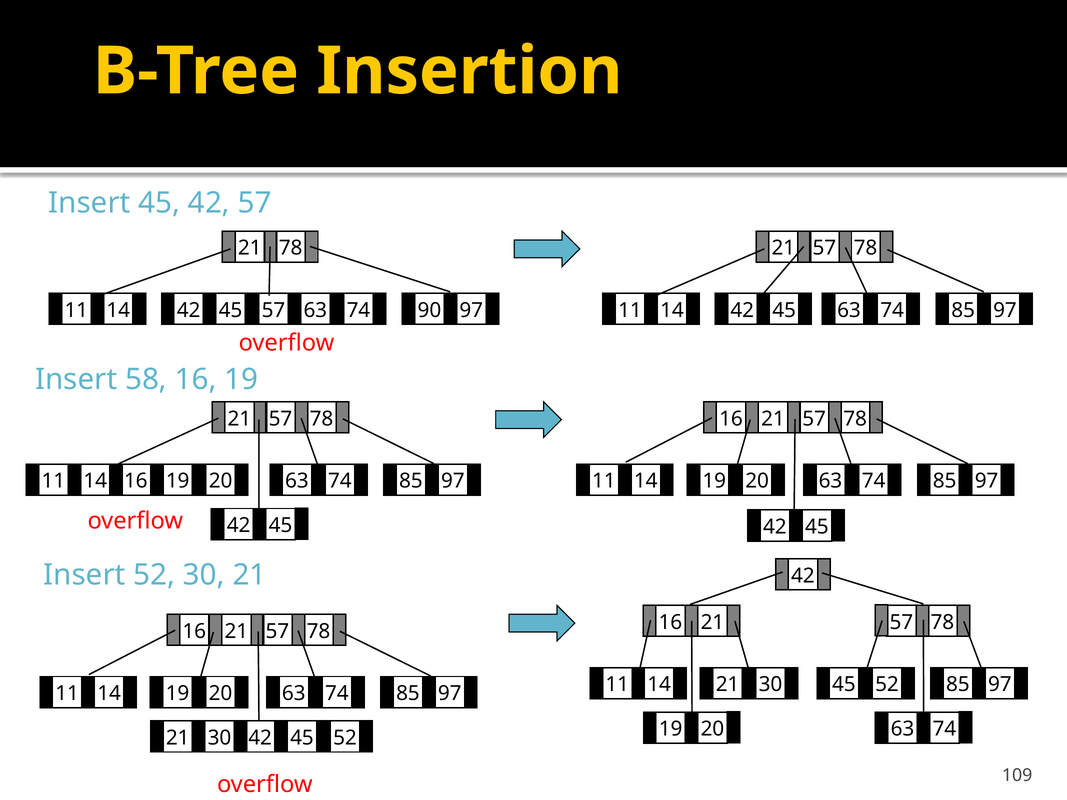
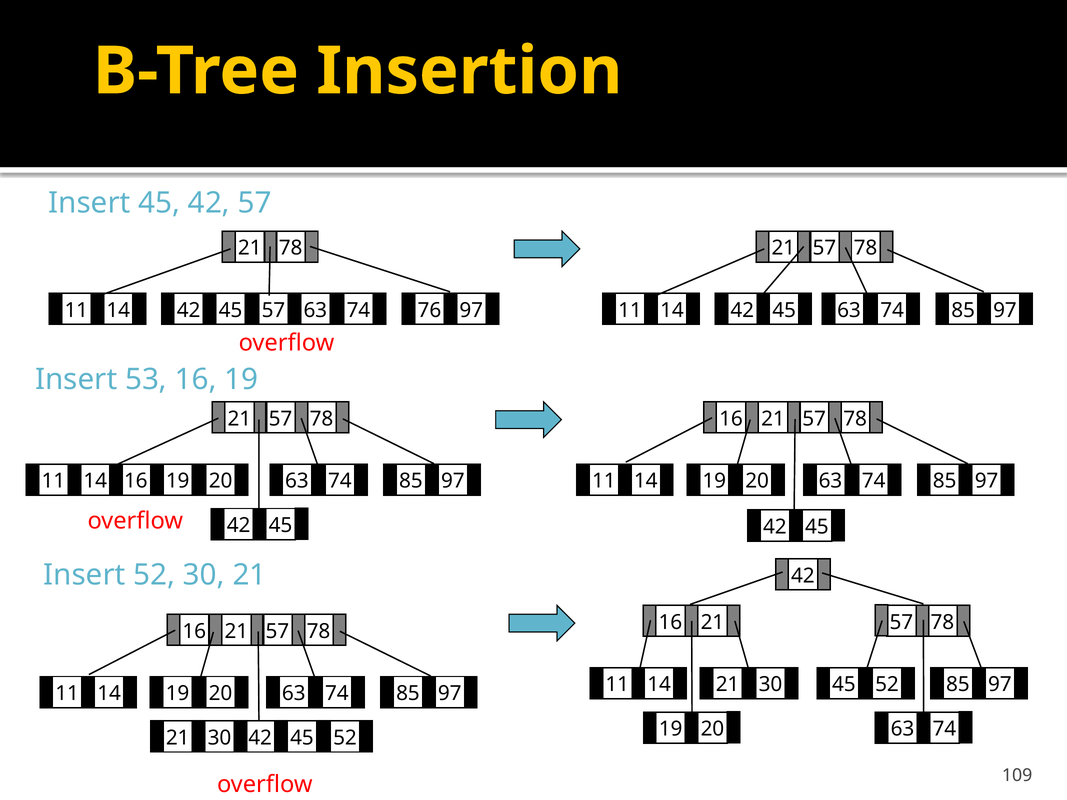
90: 90 -> 76
58: 58 -> 53
